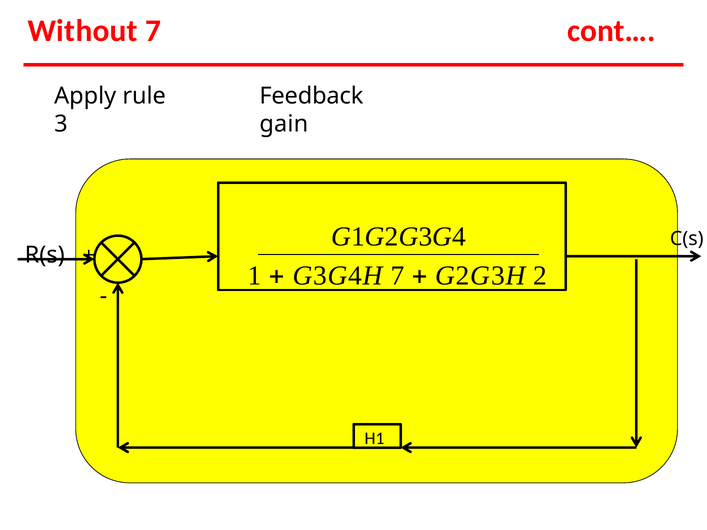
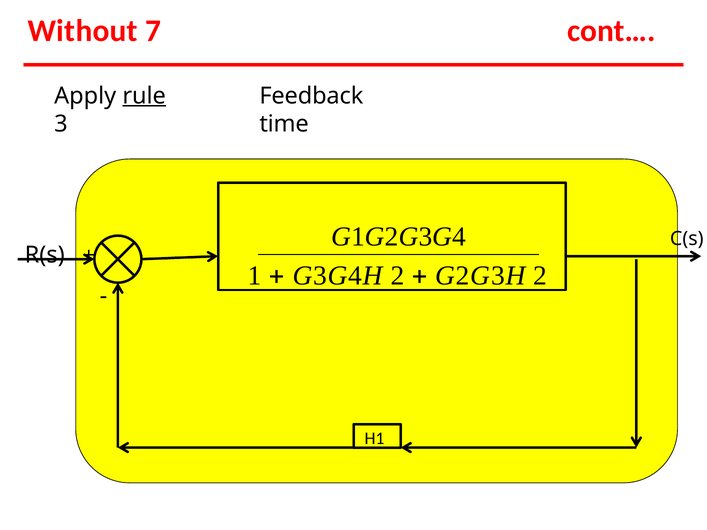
rule underline: none -> present
gain: gain -> time
G3G4H 7: 7 -> 2
